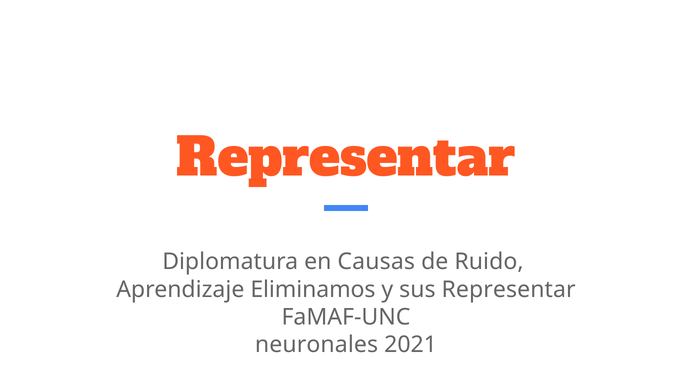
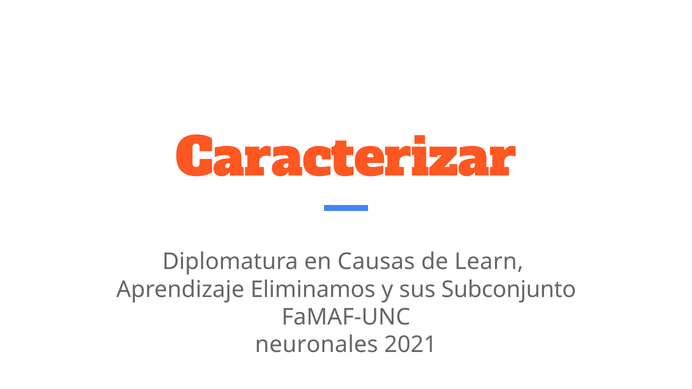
Representar at (346, 159): Representar -> Caracterizar
Ruido: Ruido -> Learn
sus Representar: Representar -> Subconjunto
